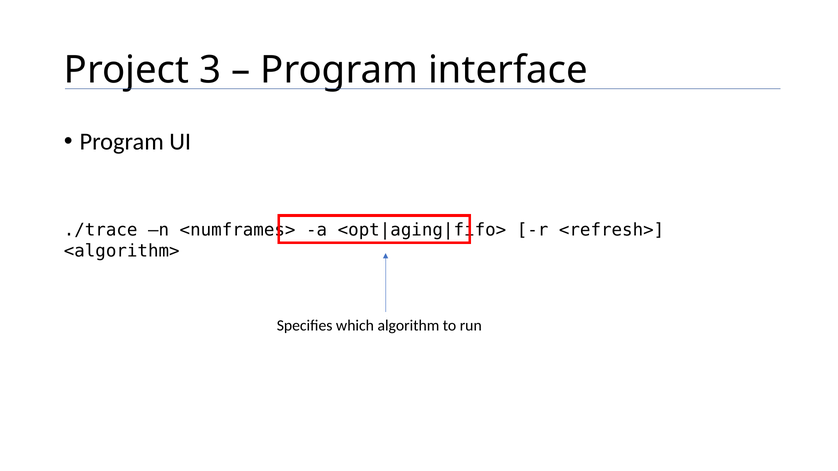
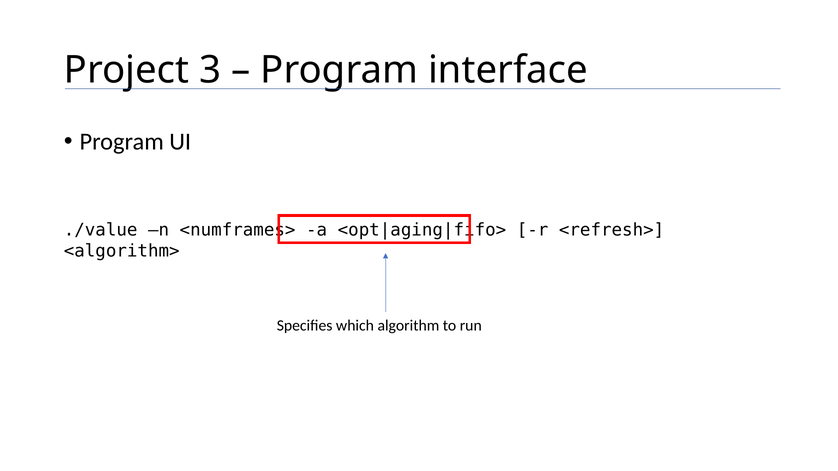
./trace: ./trace -> ./value
